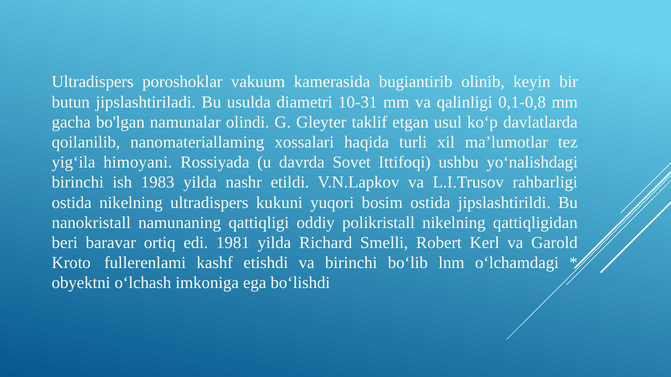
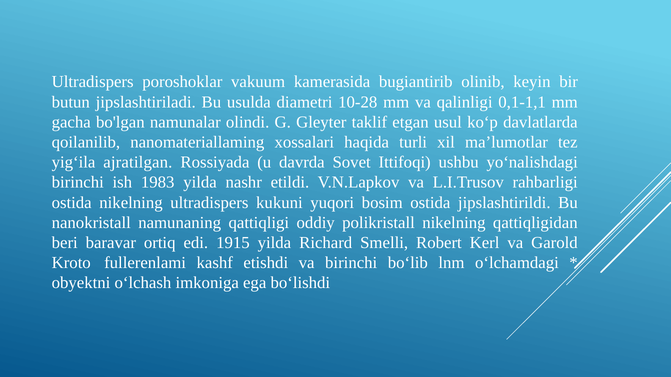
10-31: 10-31 -> 10-28
0,1-0,8: 0,1-0,8 -> 0,1-1,1
himoyani: himoyani -> ajratilgan
1981: 1981 -> 1915
